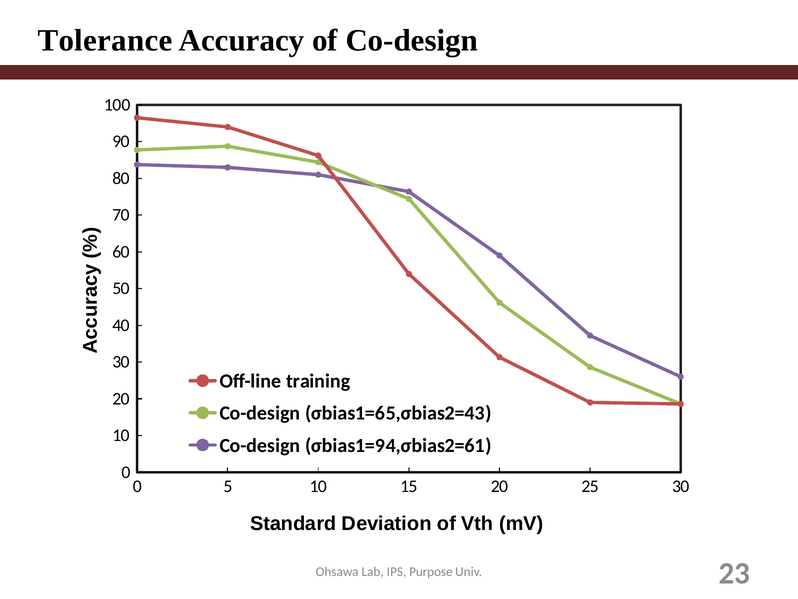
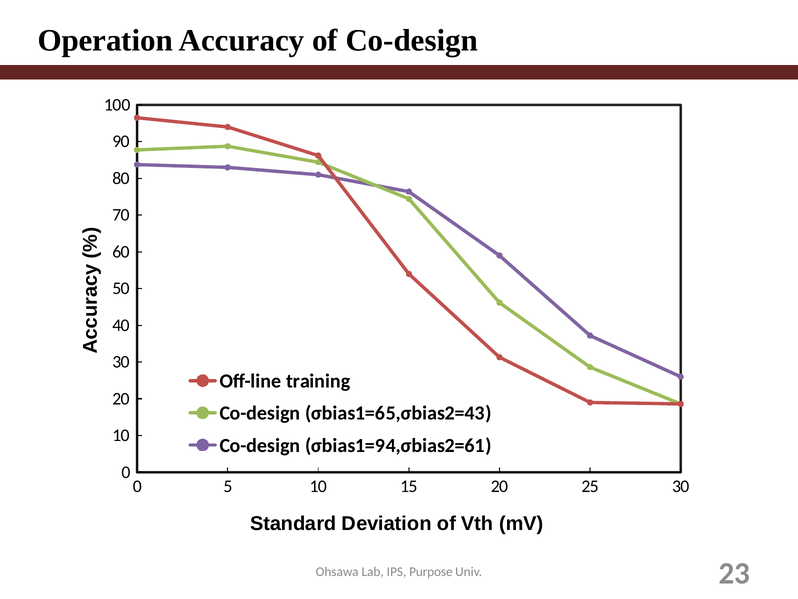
Tolerance: Tolerance -> Operation
